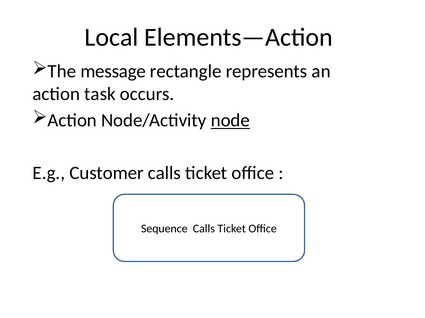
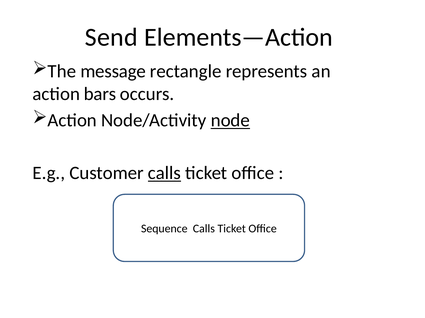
Local: Local -> Send
task: task -> bars
calls at (164, 173) underline: none -> present
